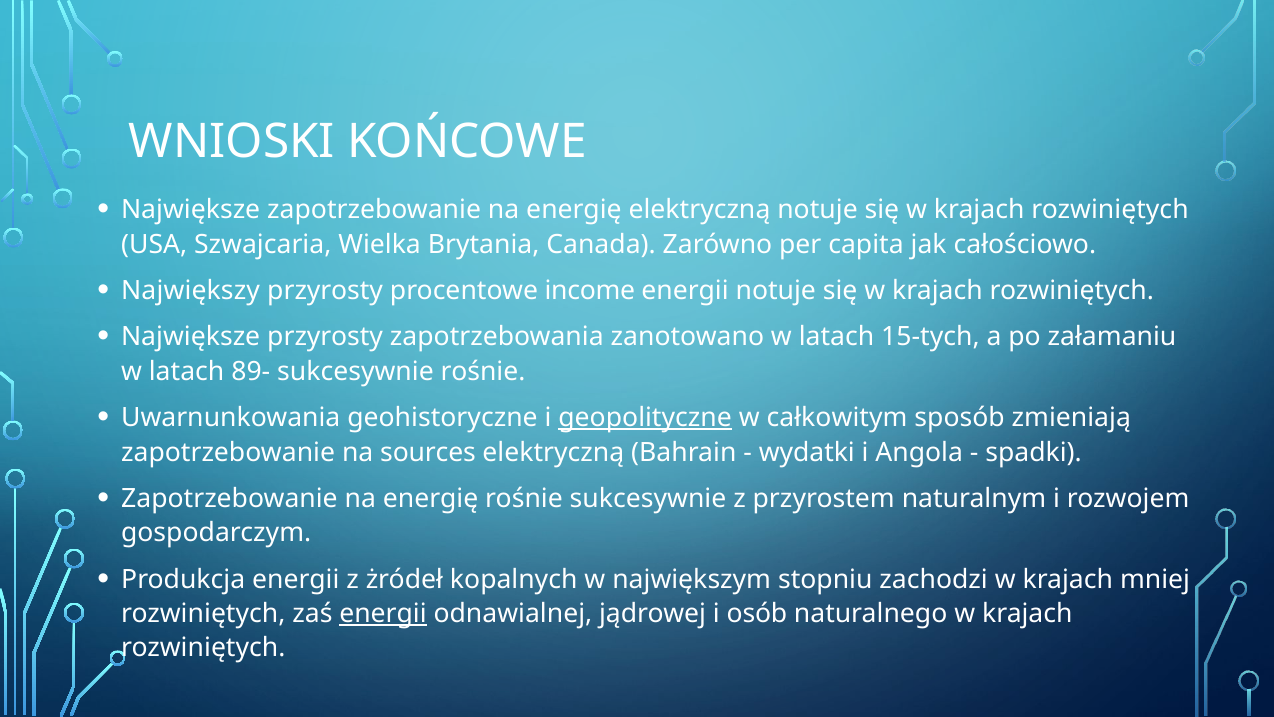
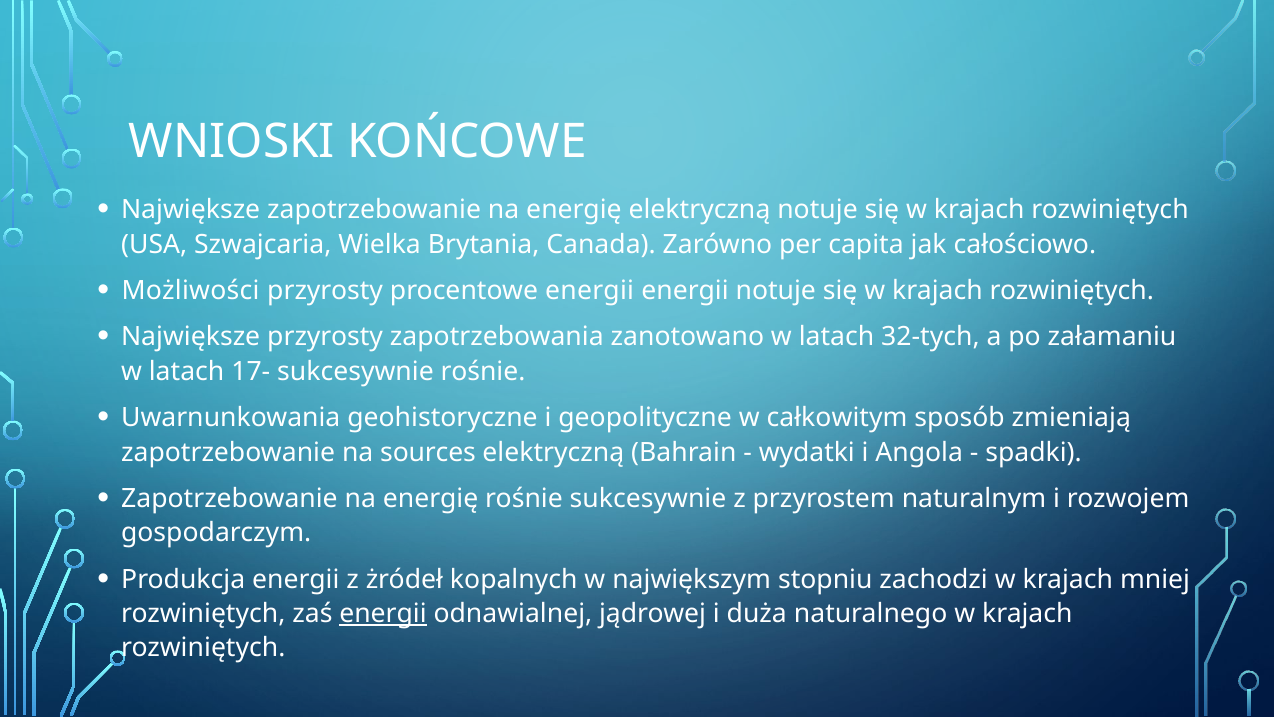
Największy: Największy -> Możliwości
procentowe income: income -> energii
15-tych: 15-tych -> 32-tych
89-: 89- -> 17-
geopolityczne underline: present -> none
osób: osób -> duża
